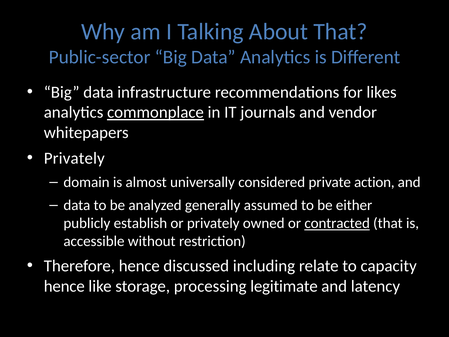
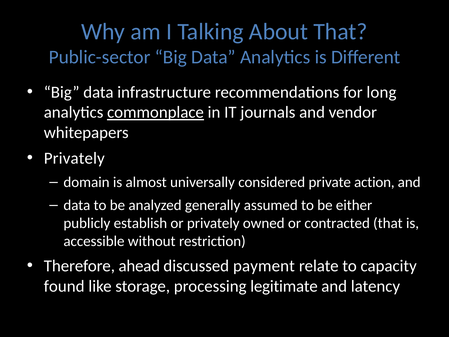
likes: likes -> long
contracted underline: present -> none
Therefore hence: hence -> ahead
including: including -> payment
hence at (64, 286): hence -> found
